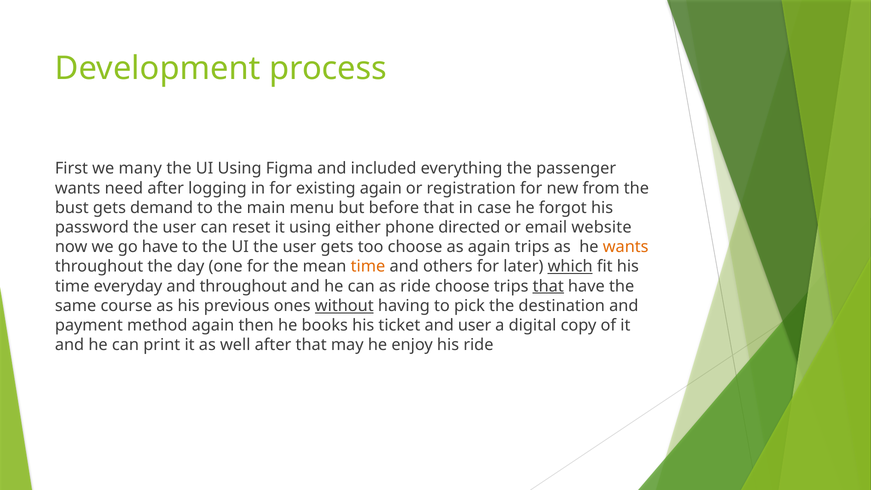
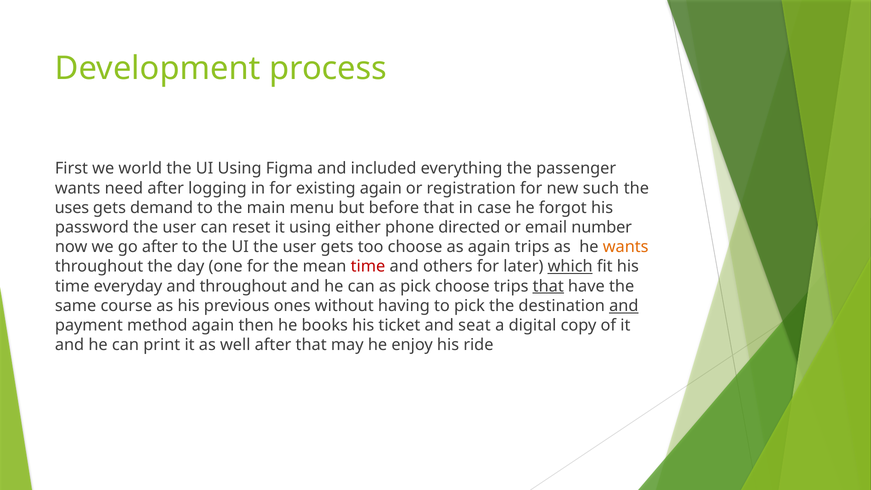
many: many -> world
from: from -> such
bust: bust -> uses
website: website -> number
go have: have -> after
time at (368, 267) colour: orange -> red
as ride: ride -> pick
without underline: present -> none
and at (624, 306) underline: none -> present
and user: user -> seat
